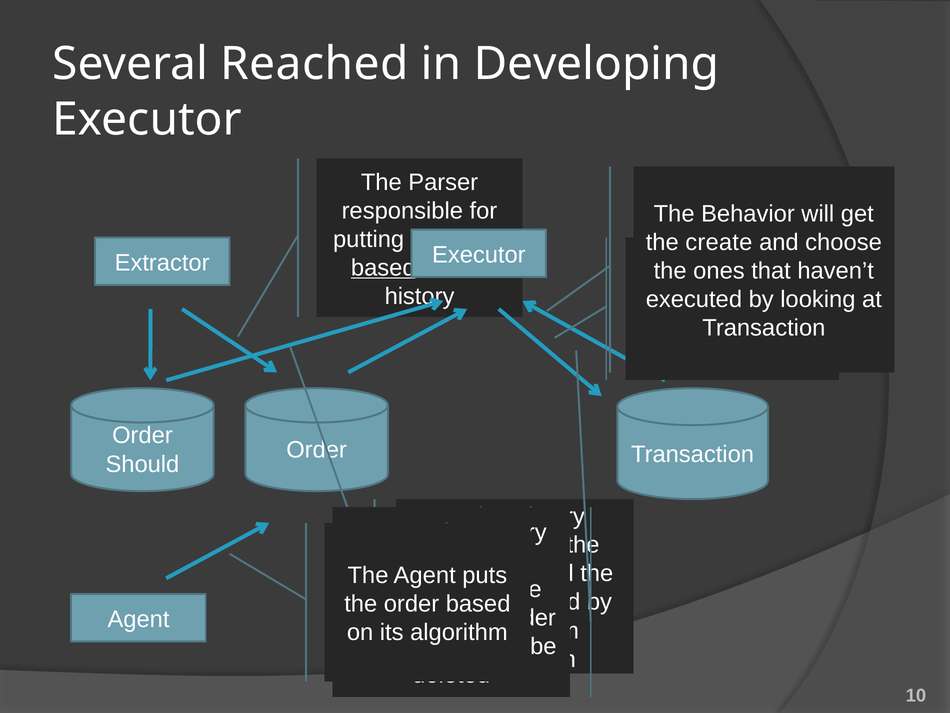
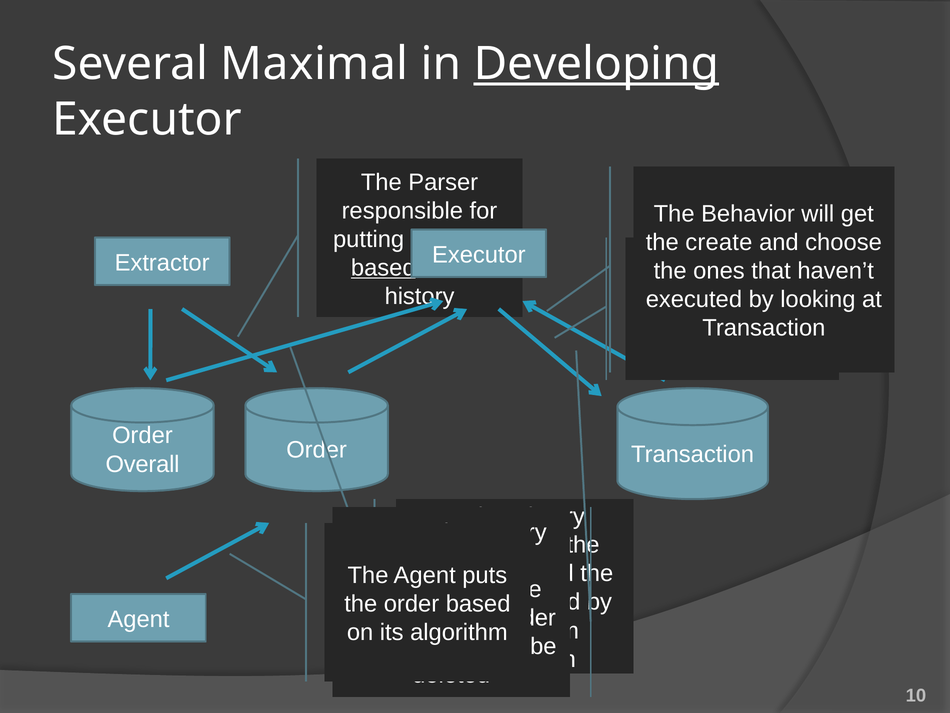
Reached: Reached -> Maximal
Developing underline: none -> present
Should: Should -> Overall
